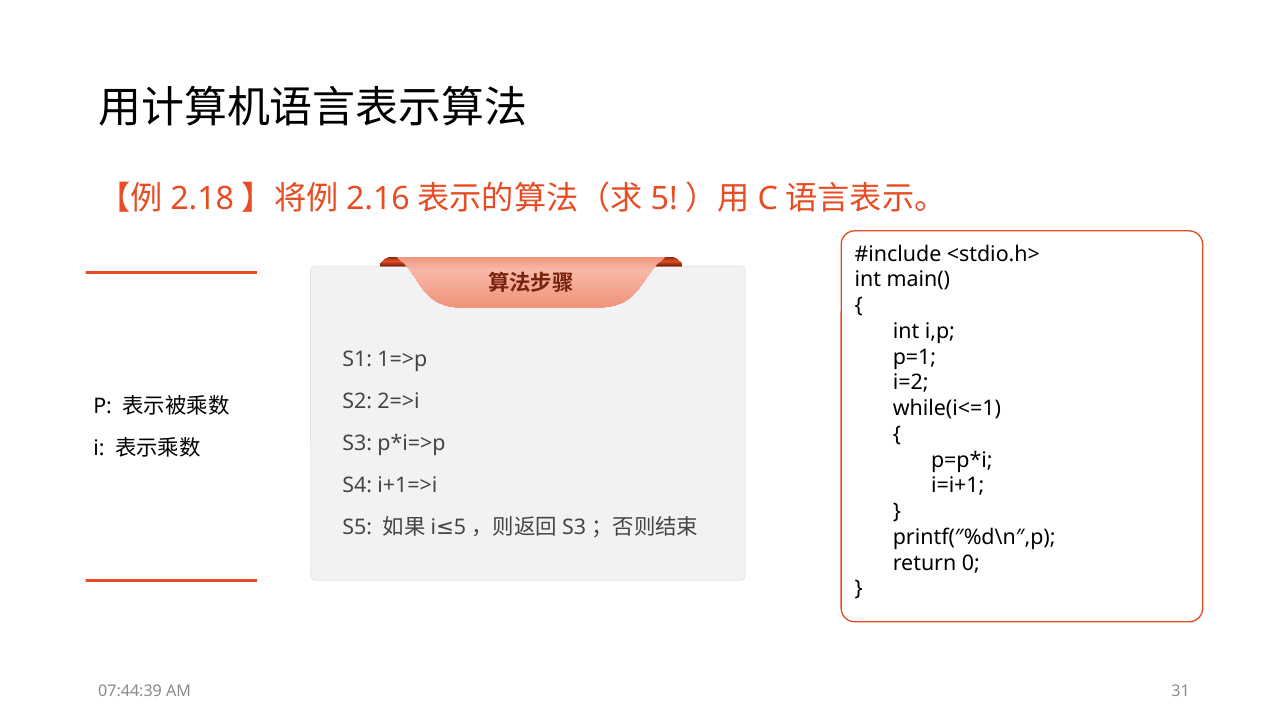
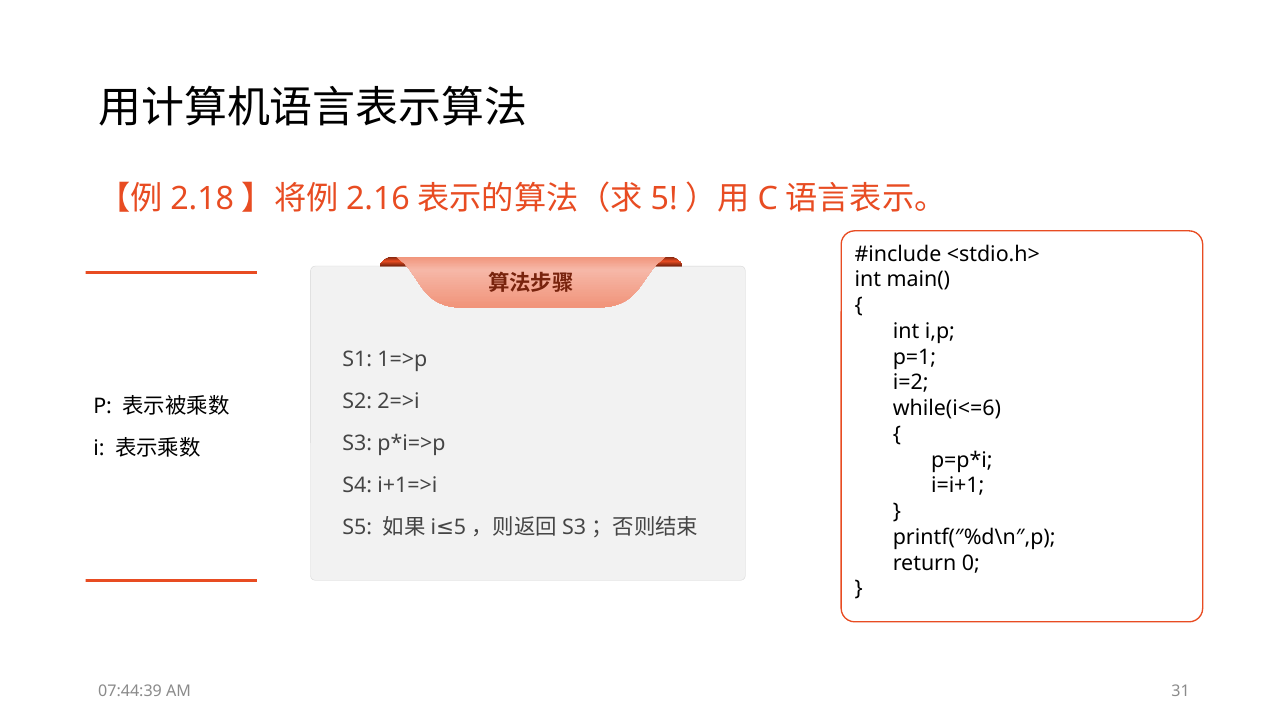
while(i<=1: while(i<=1 -> while(i<=6
